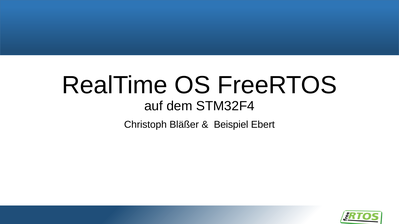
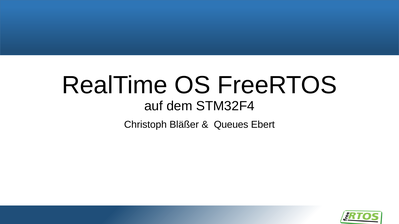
Beispiel: Beispiel -> Queues
